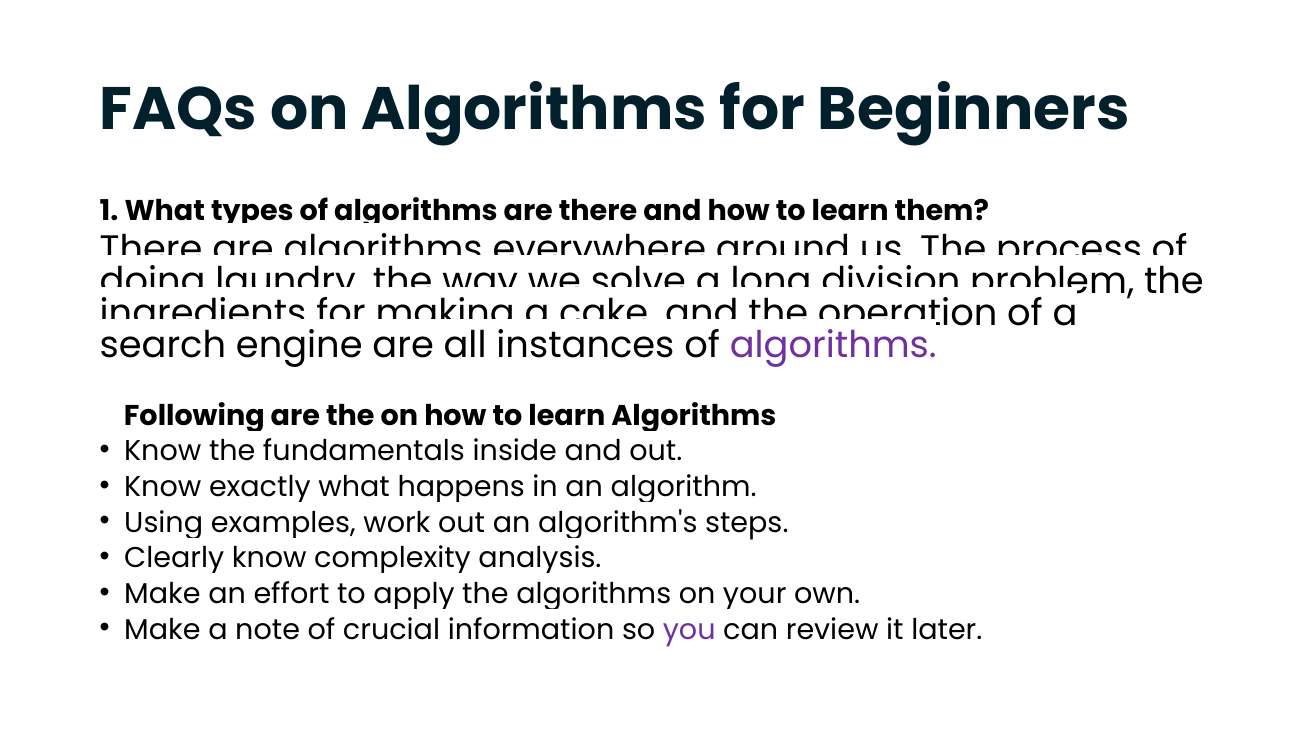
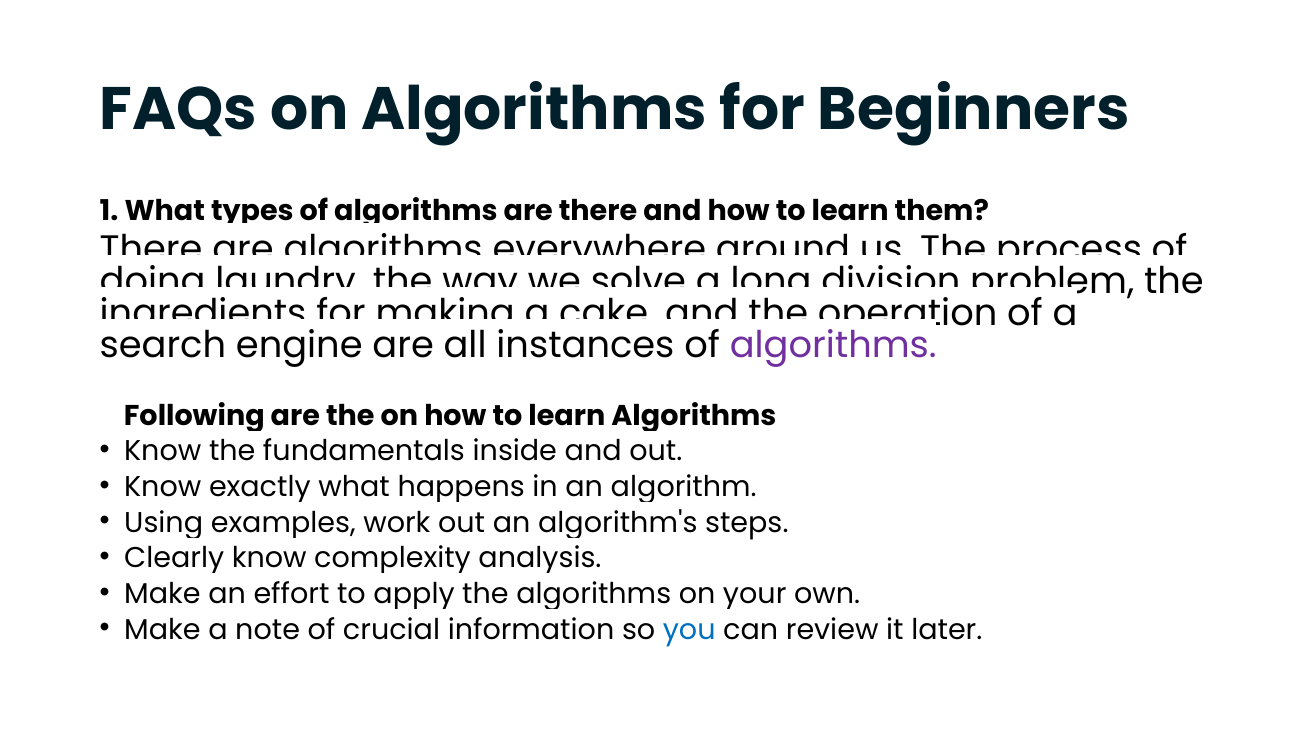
you colour: purple -> blue
